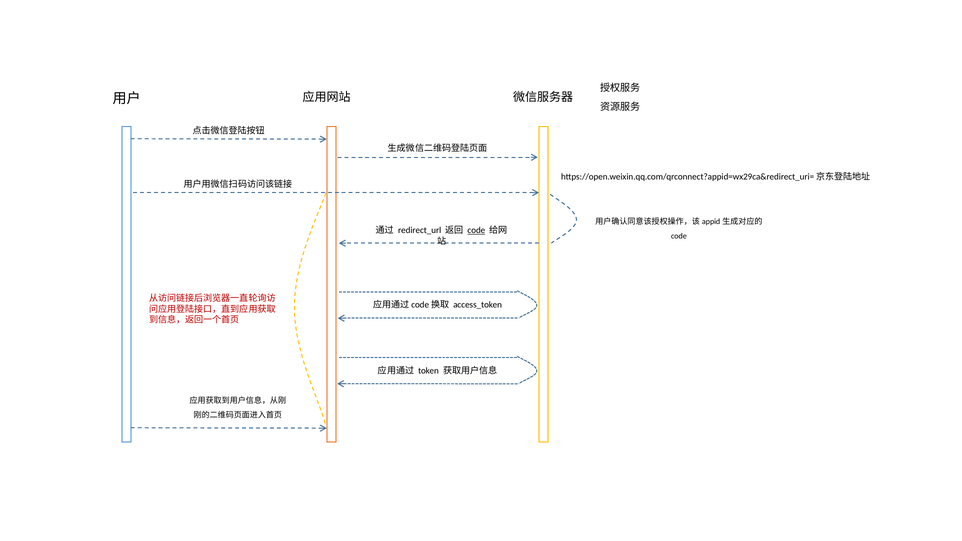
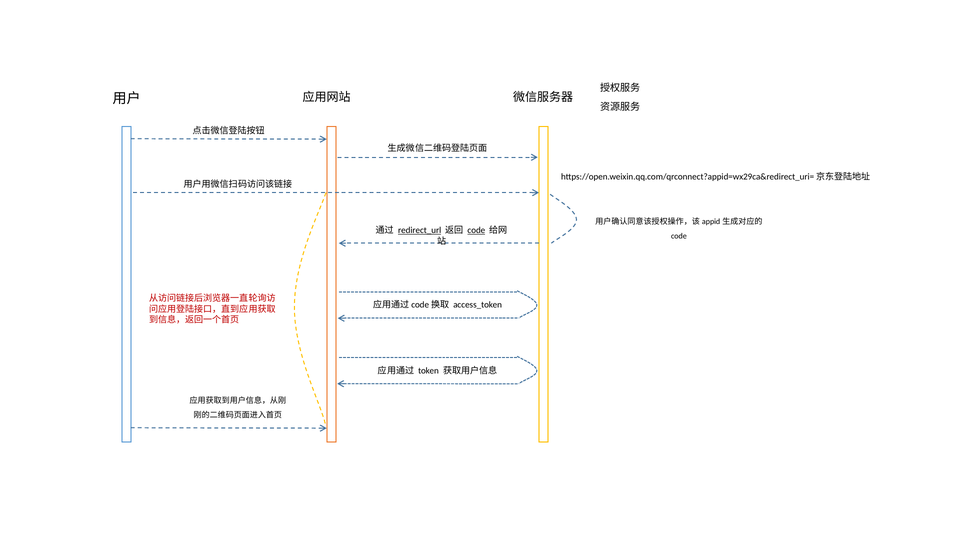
redirect_url underline: none -> present
